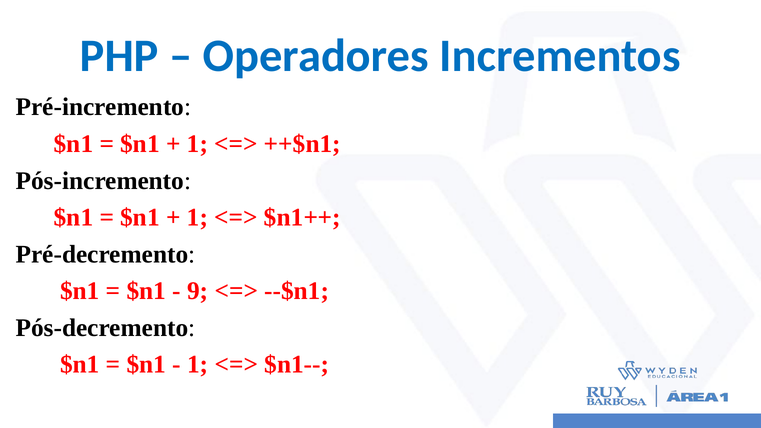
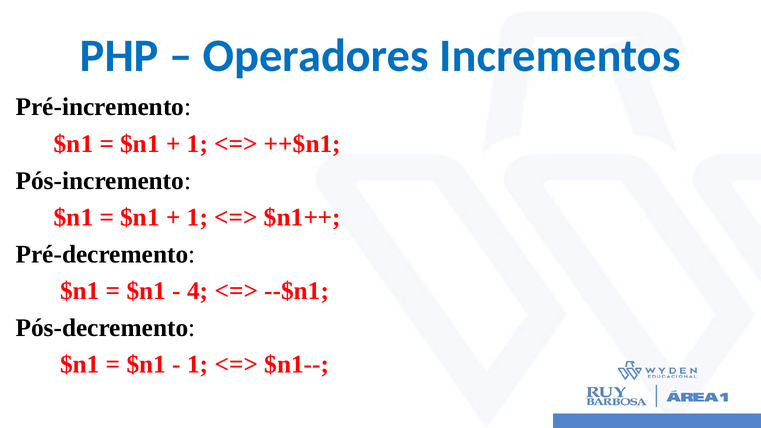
9: 9 -> 4
